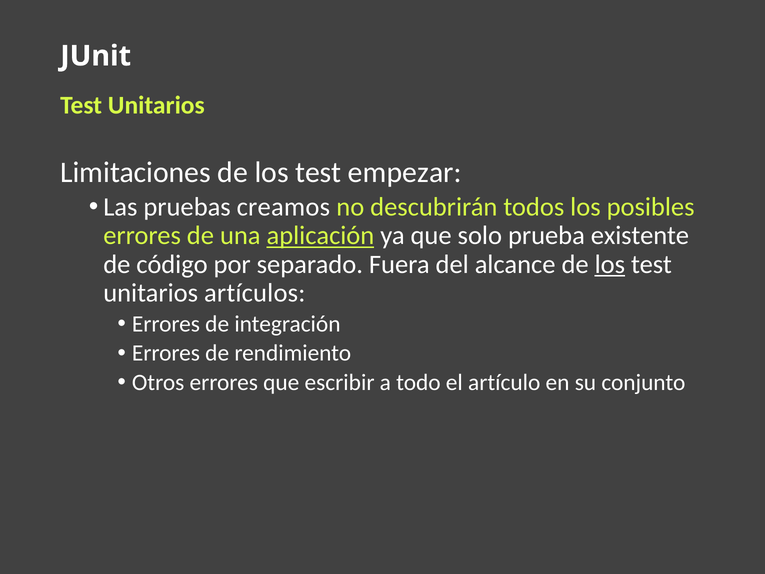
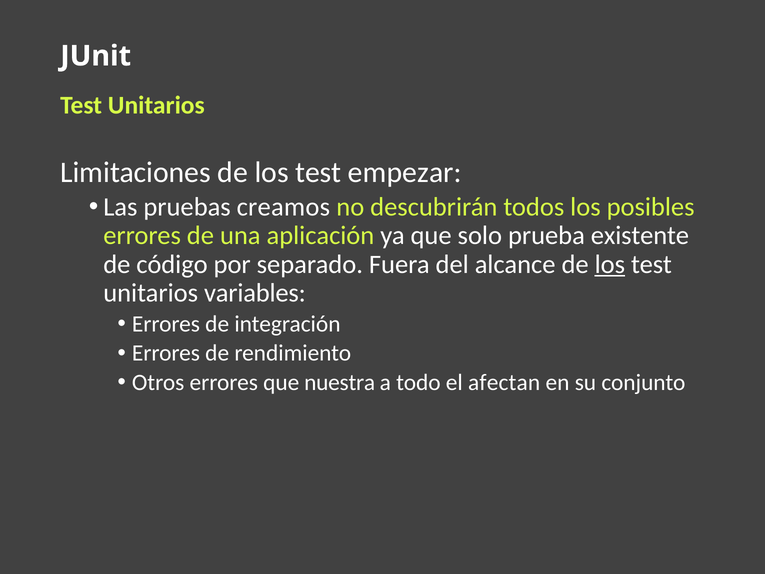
aplicación underline: present -> none
artículos: artículos -> variables
escribir: escribir -> nuestra
artículo: artículo -> afectan
